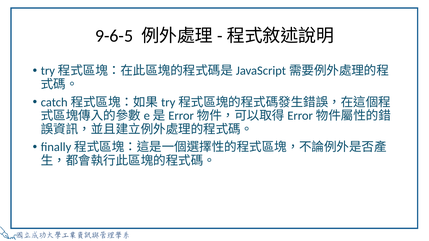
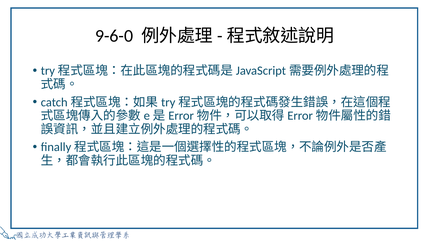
9-6-5: 9-6-5 -> 9-6-0
